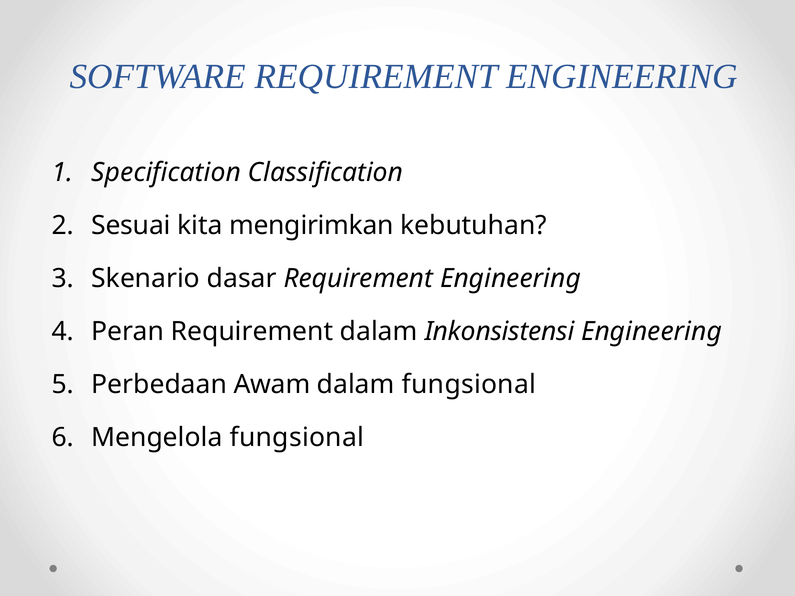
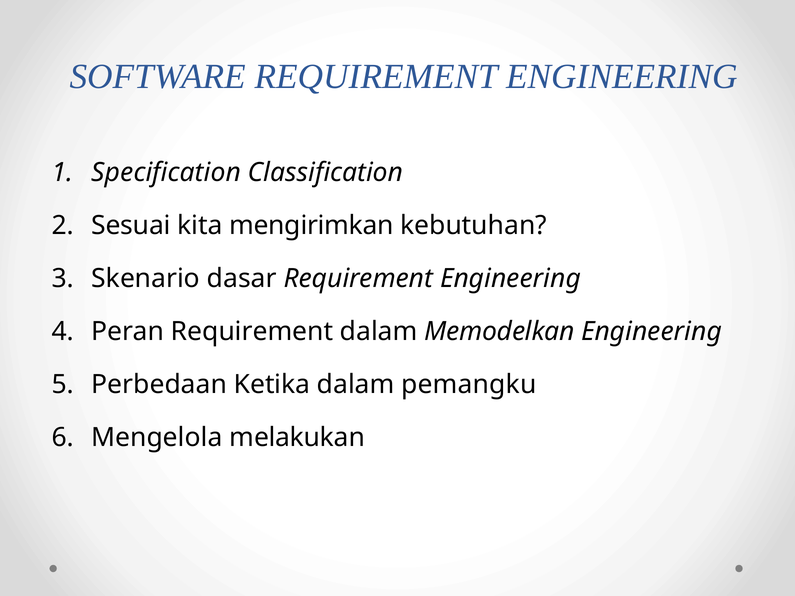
Inkonsistensi: Inkonsistensi -> Memodelkan
Awam: Awam -> Ketika
dalam fungsional: fungsional -> pemangku
Mengelola fungsional: fungsional -> melakukan
